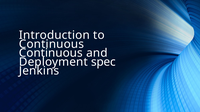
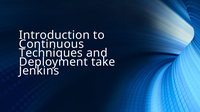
Continuous at (51, 53): Continuous -> Techniques
spec: spec -> take
